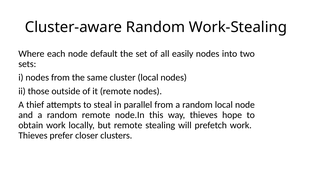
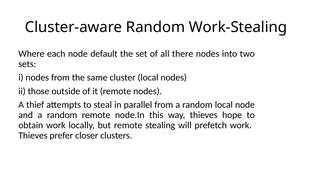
easily: easily -> there
